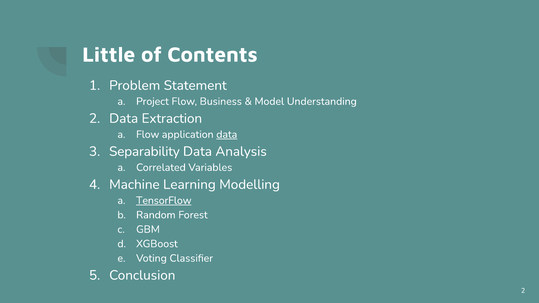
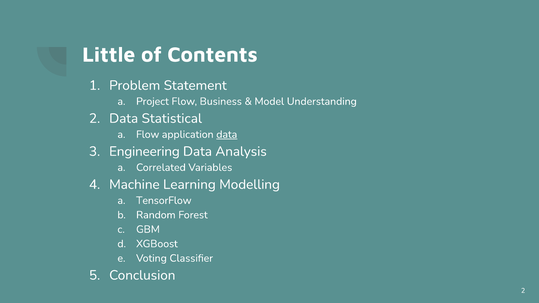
Extraction: Extraction -> Statistical
Separability: Separability -> Engineering
TensorFlow underline: present -> none
